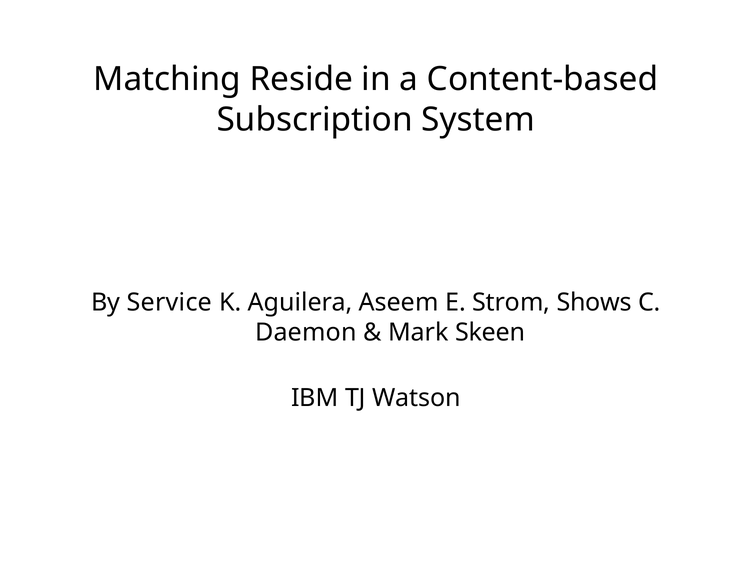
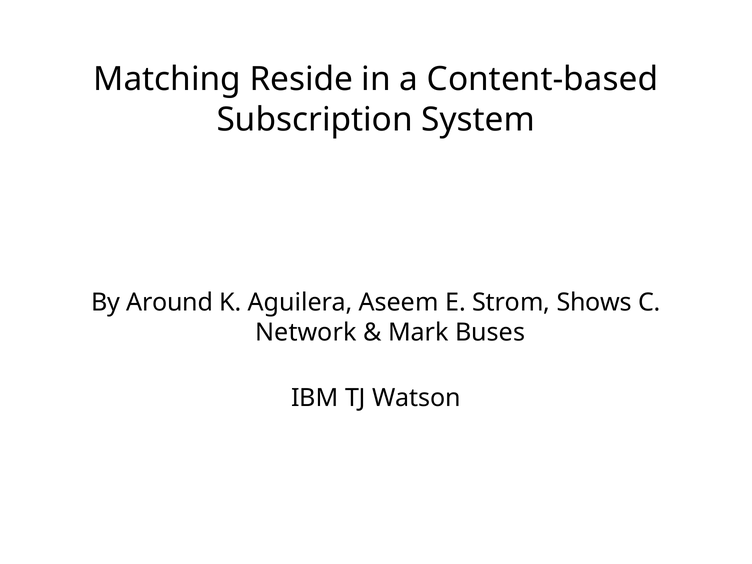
Service: Service -> Around
Daemon: Daemon -> Network
Skeen: Skeen -> Buses
